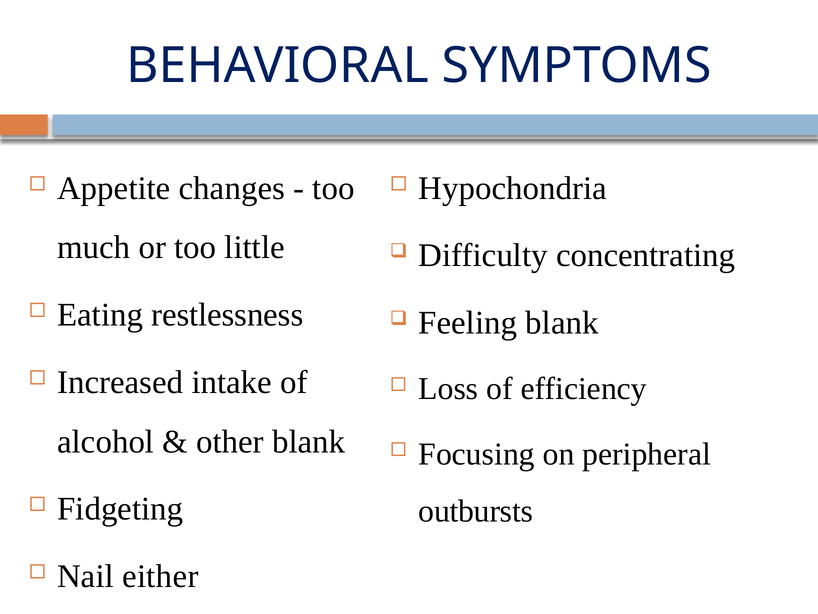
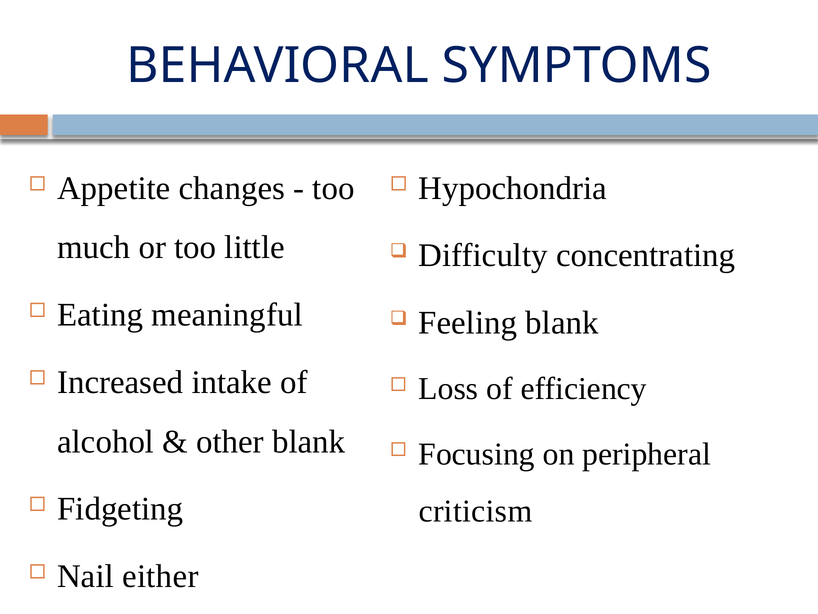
restlessness: restlessness -> meaningful
outbursts at (476, 511): outbursts -> criticism
